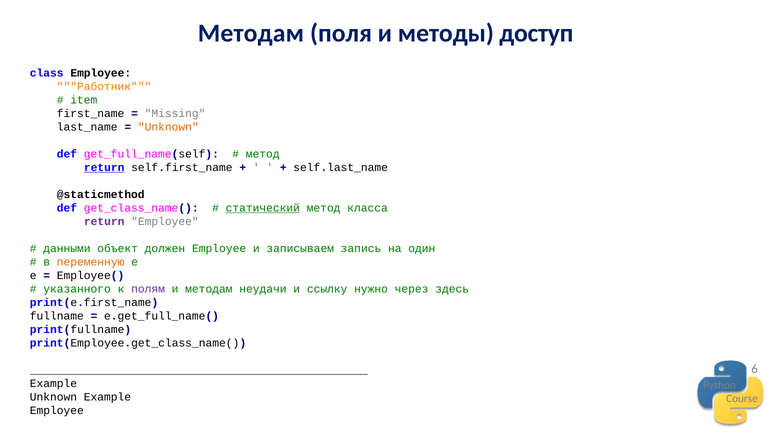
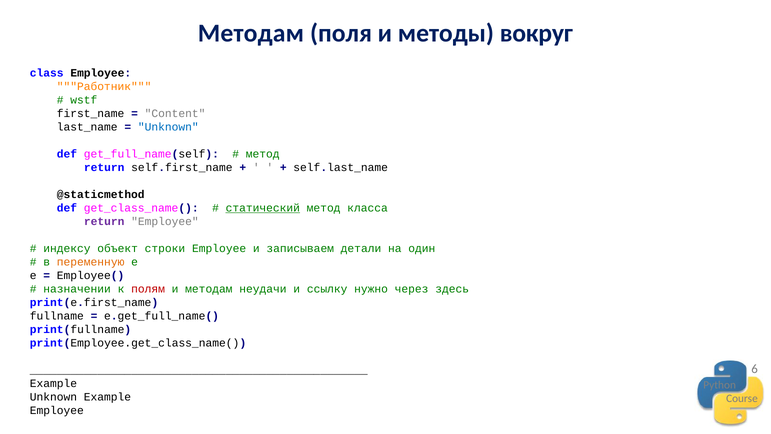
доступ: доступ -> вокруг
item: item -> wstf
Missing: Missing -> Content
Unknown at (168, 127) colour: orange -> blue
return at (104, 167) underline: present -> none
данными: данными -> индексу
должен: должен -> строки
запись: запись -> детали
указанного: указанного -> назначении
полям colour: purple -> red
